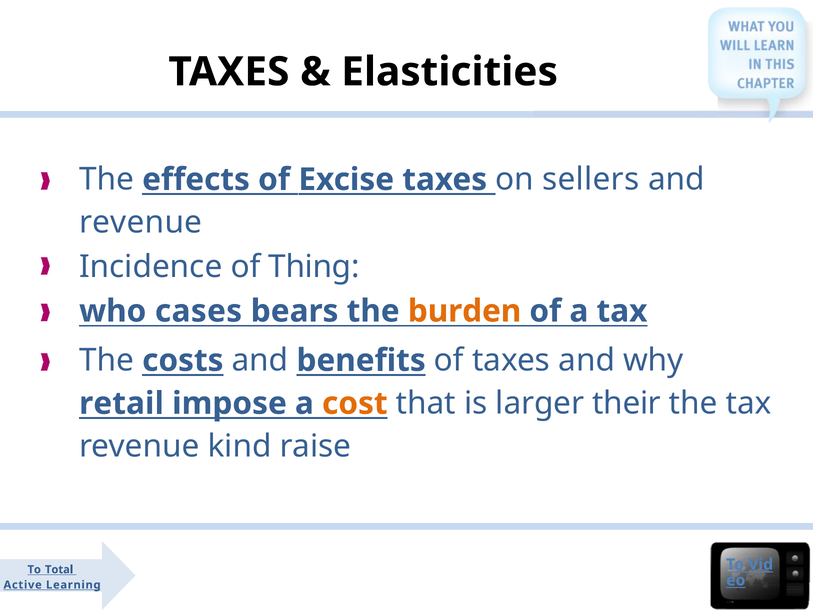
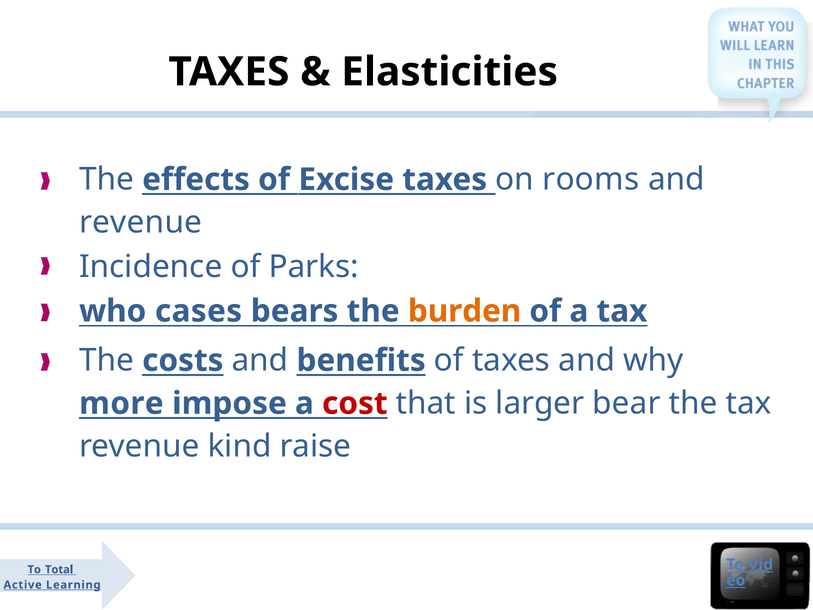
sellers: sellers -> rooms
Thing: Thing -> Parks
retail: retail -> more
cost colour: orange -> red
their: their -> bear
